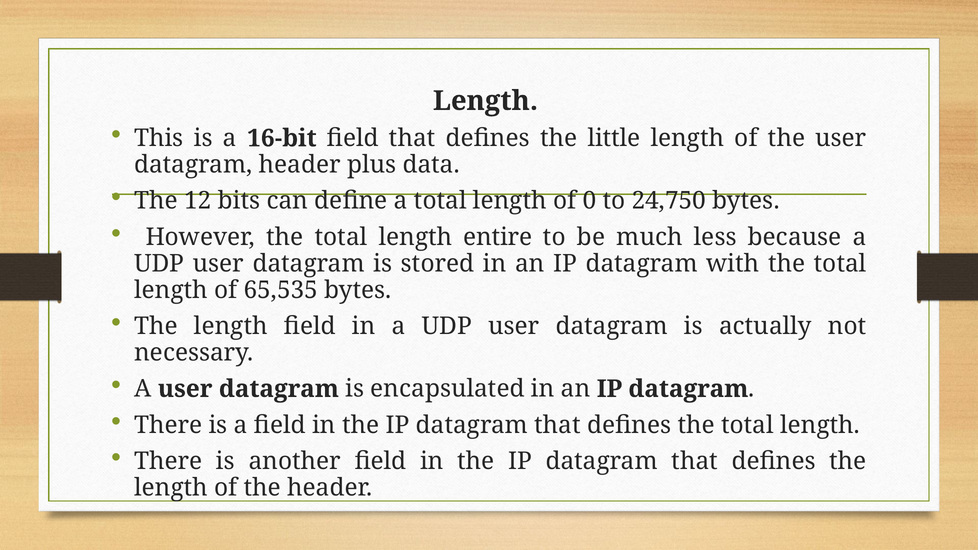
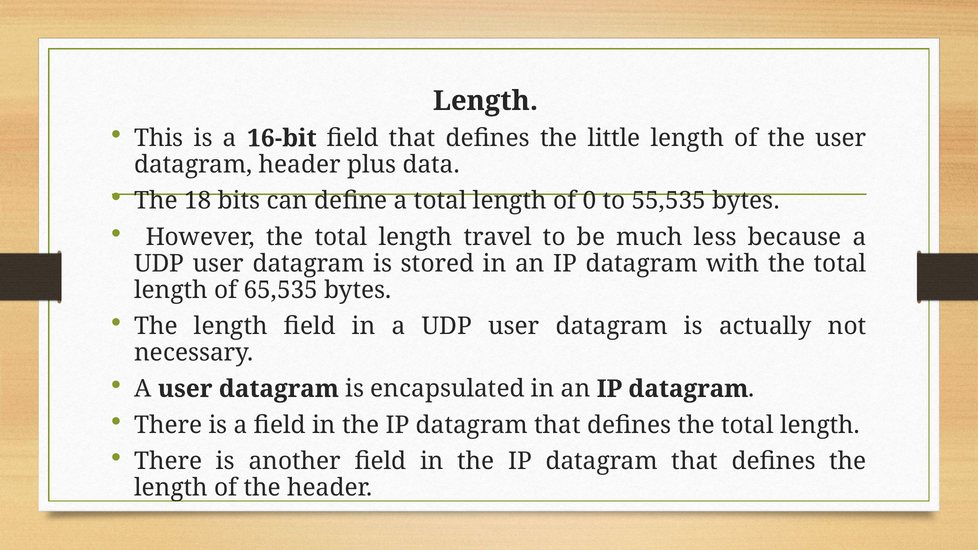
12: 12 -> 18
24,750: 24,750 -> 55,535
entire: entire -> travel
